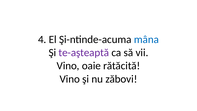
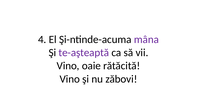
mâna colour: blue -> purple
